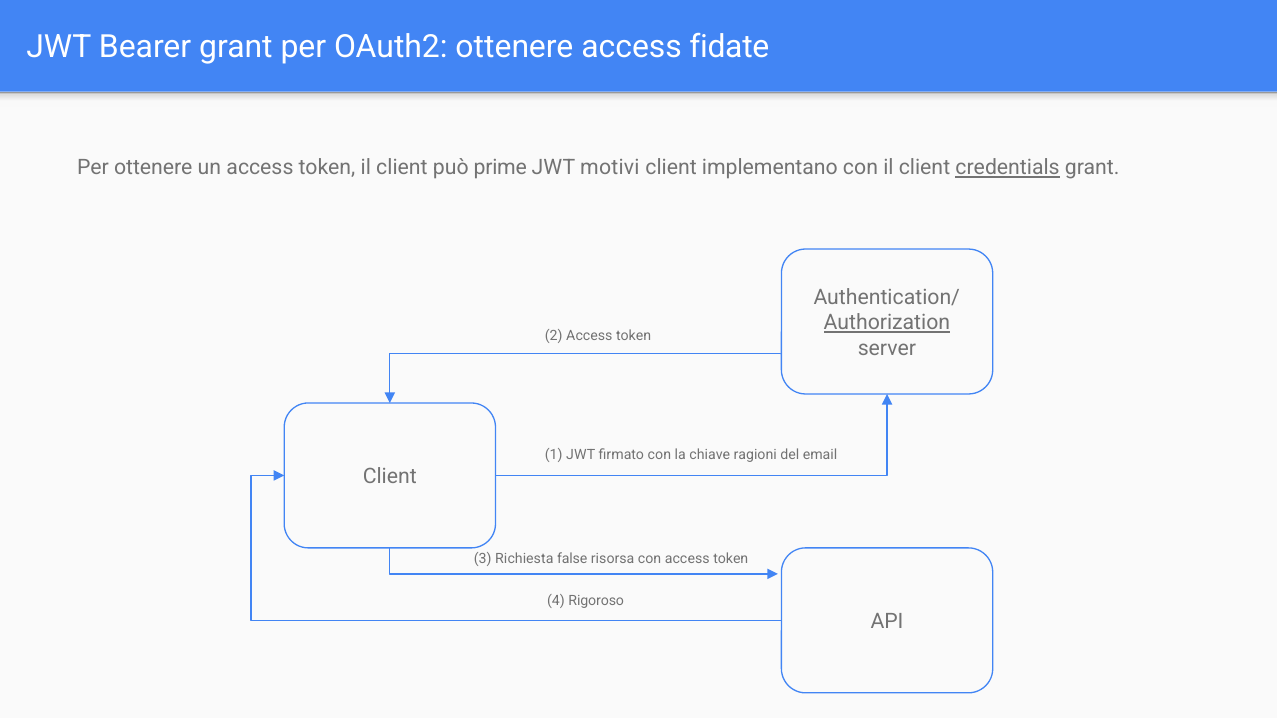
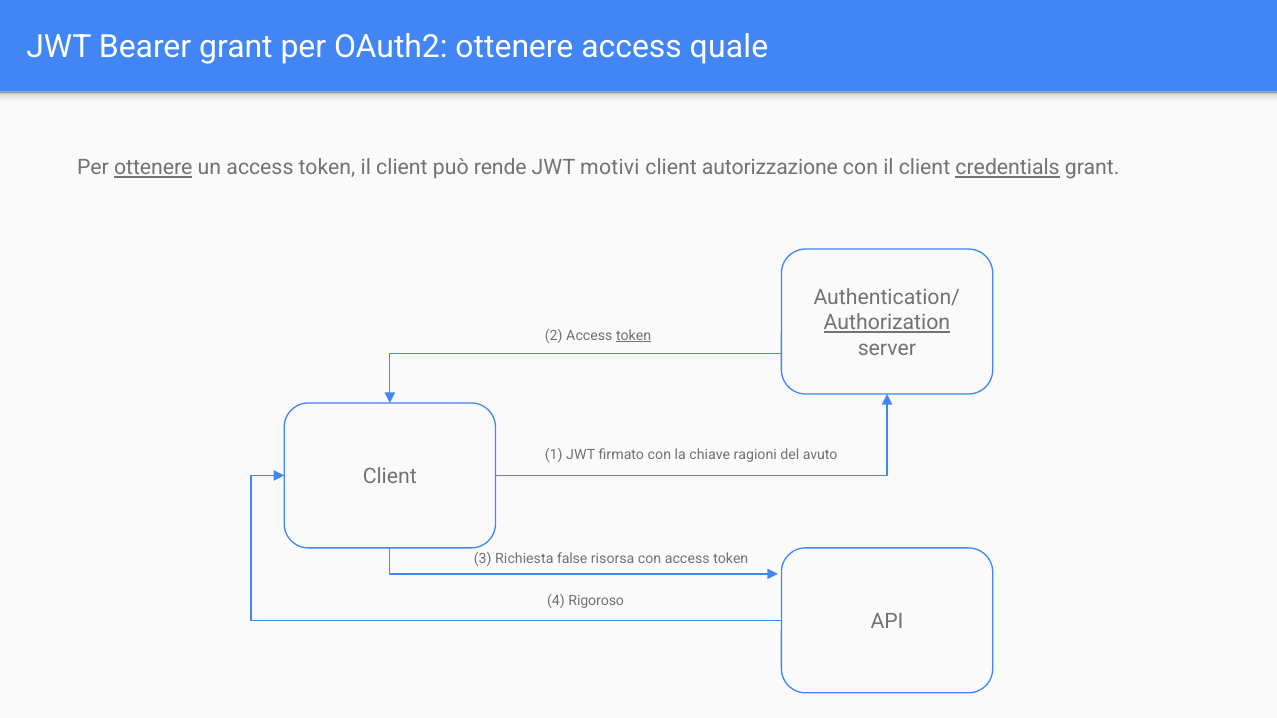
fidate: fidate -> quale
ottenere at (153, 168) underline: none -> present
prime: prime -> rende
implementano: implementano -> autorizzazione
token at (634, 336) underline: none -> present
email: email -> avuto
